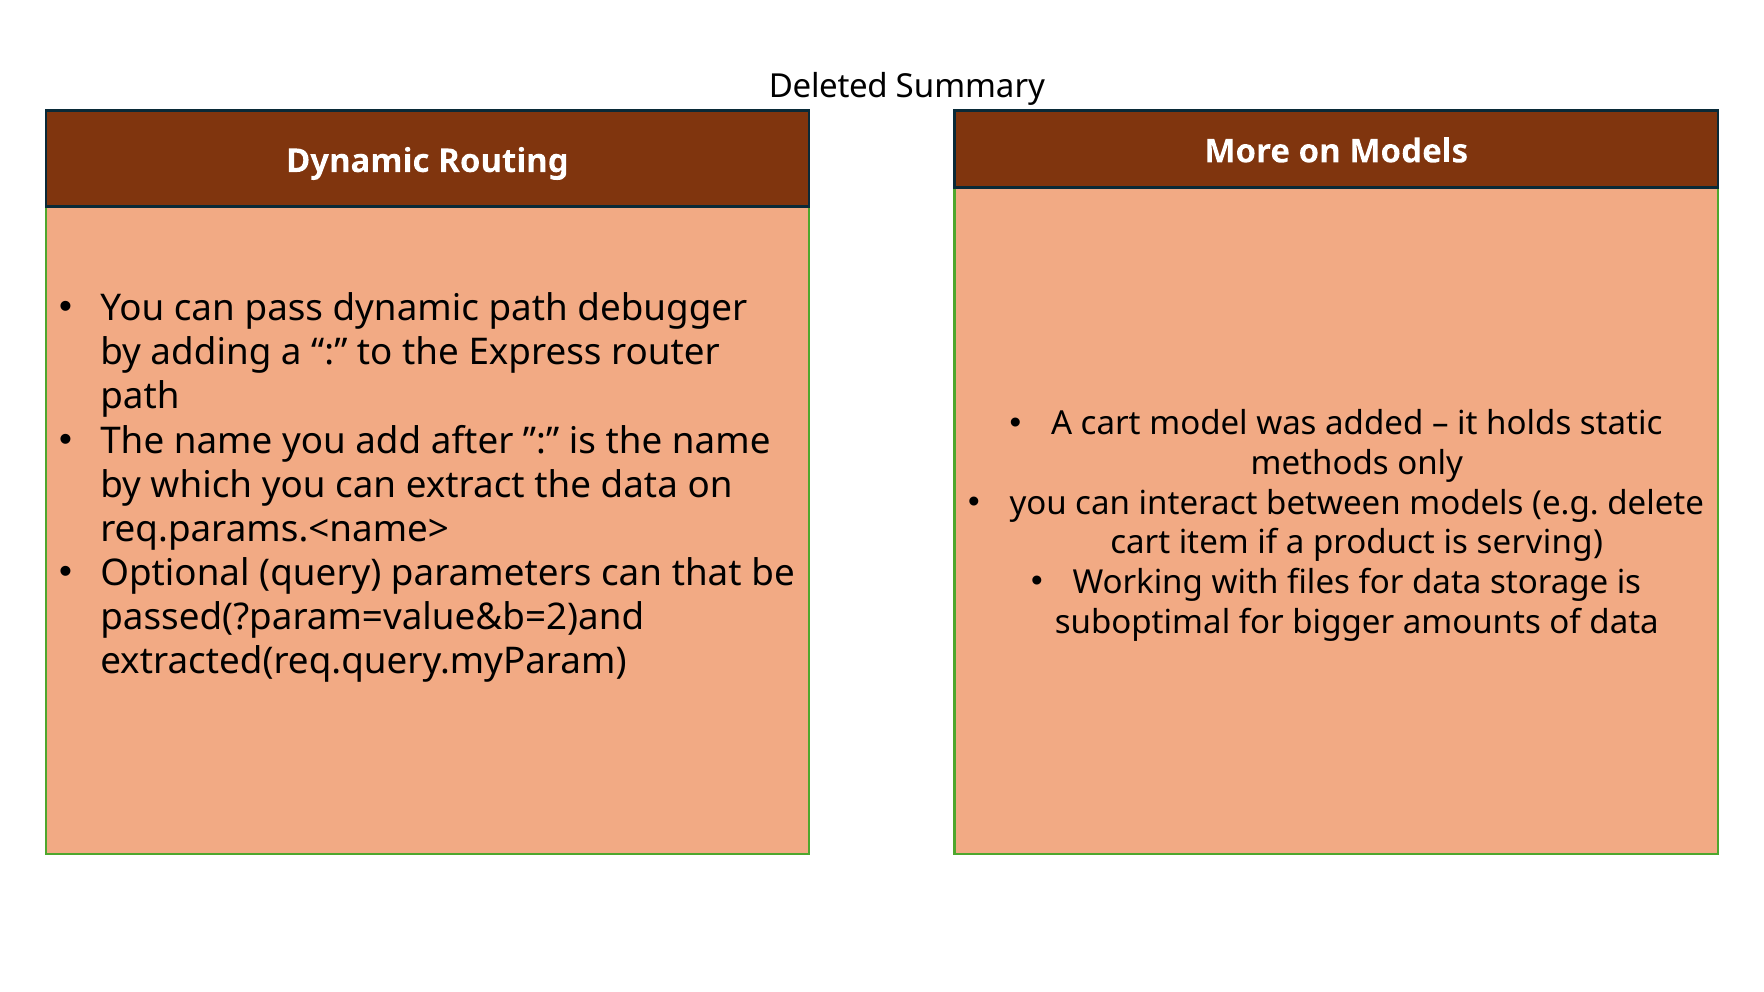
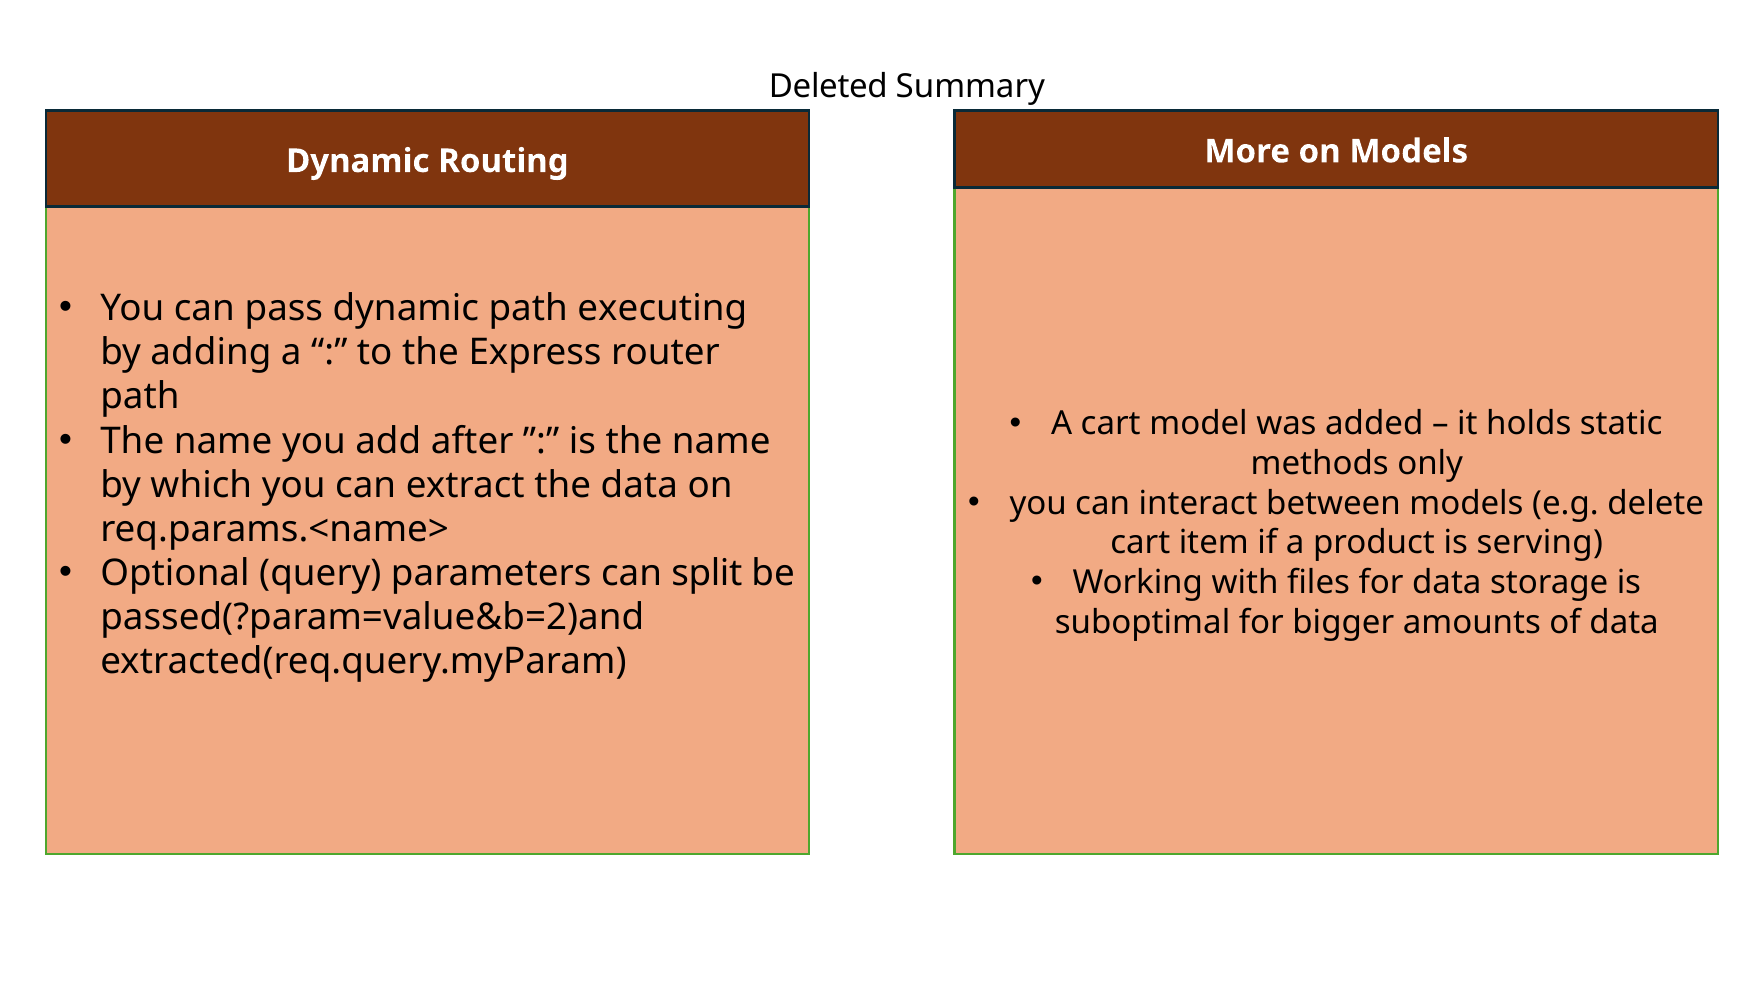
debugger: debugger -> executing
that: that -> split
